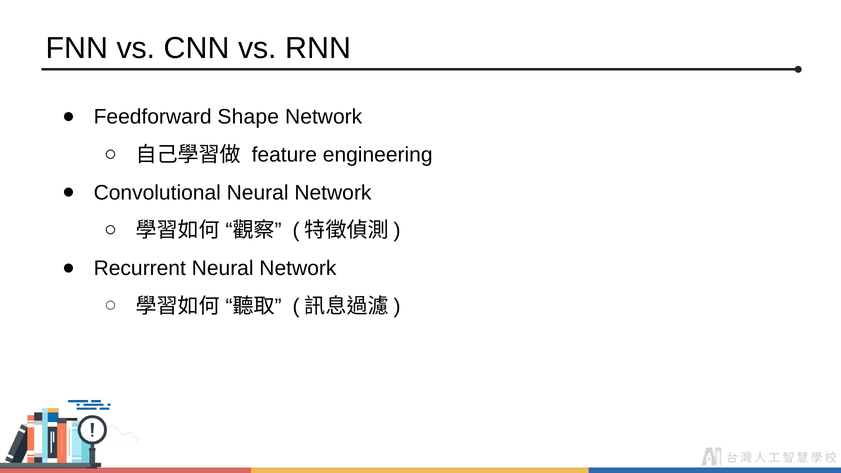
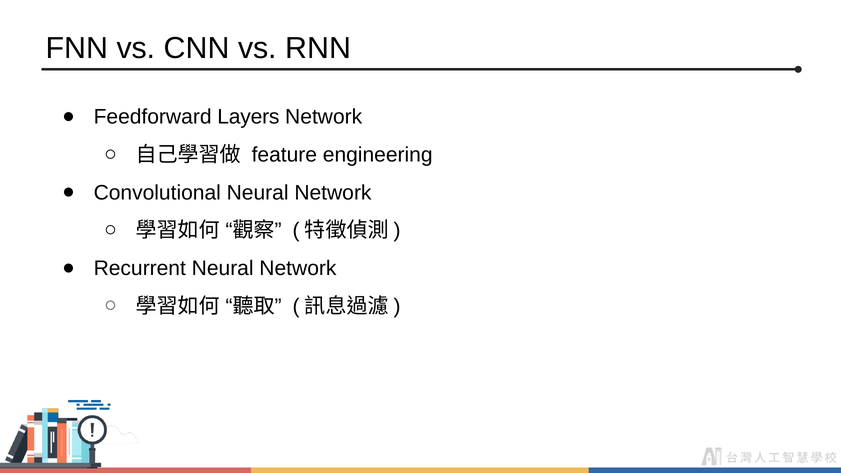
Shape: Shape -> Layers
